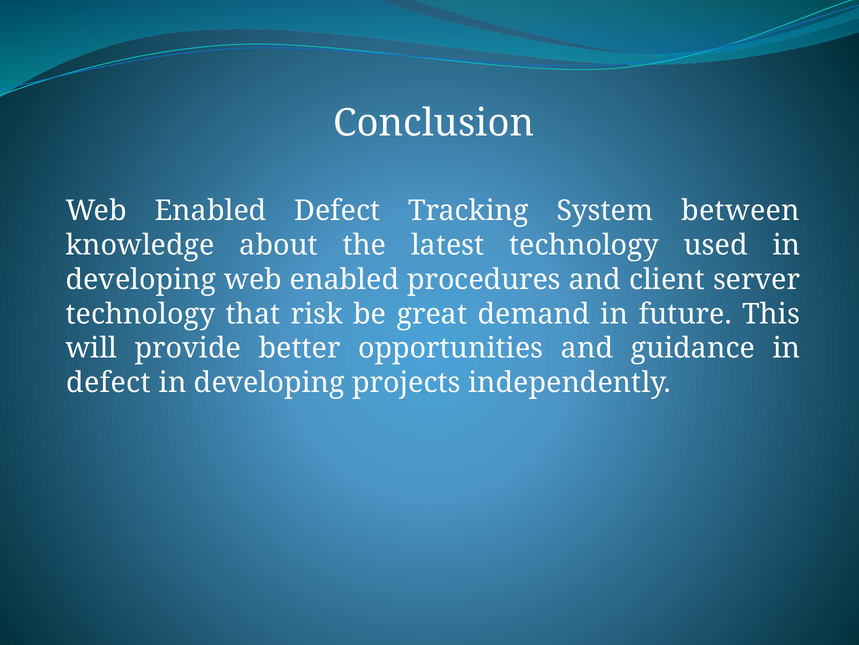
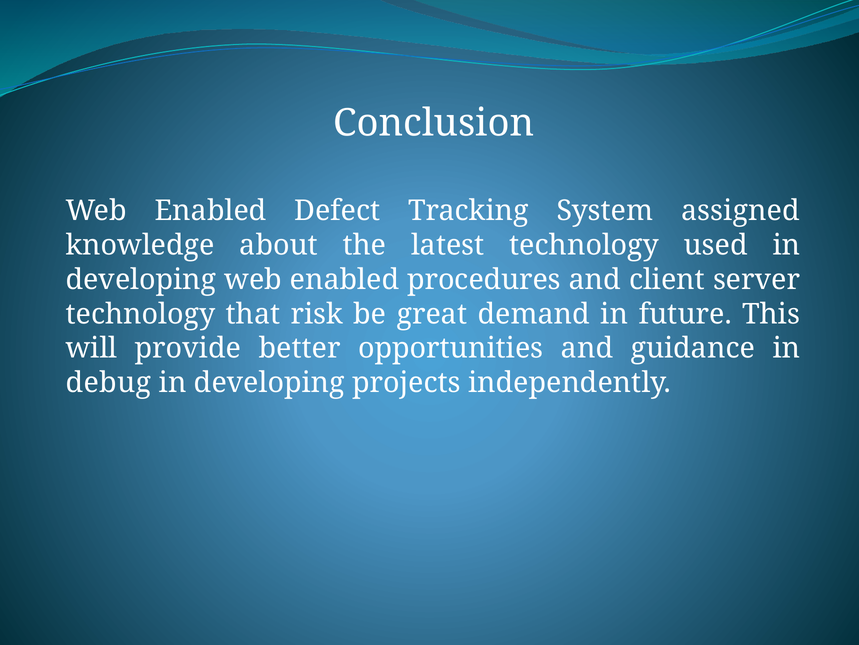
between: between -> assigned
defect at (108, 382): defect -> debug
